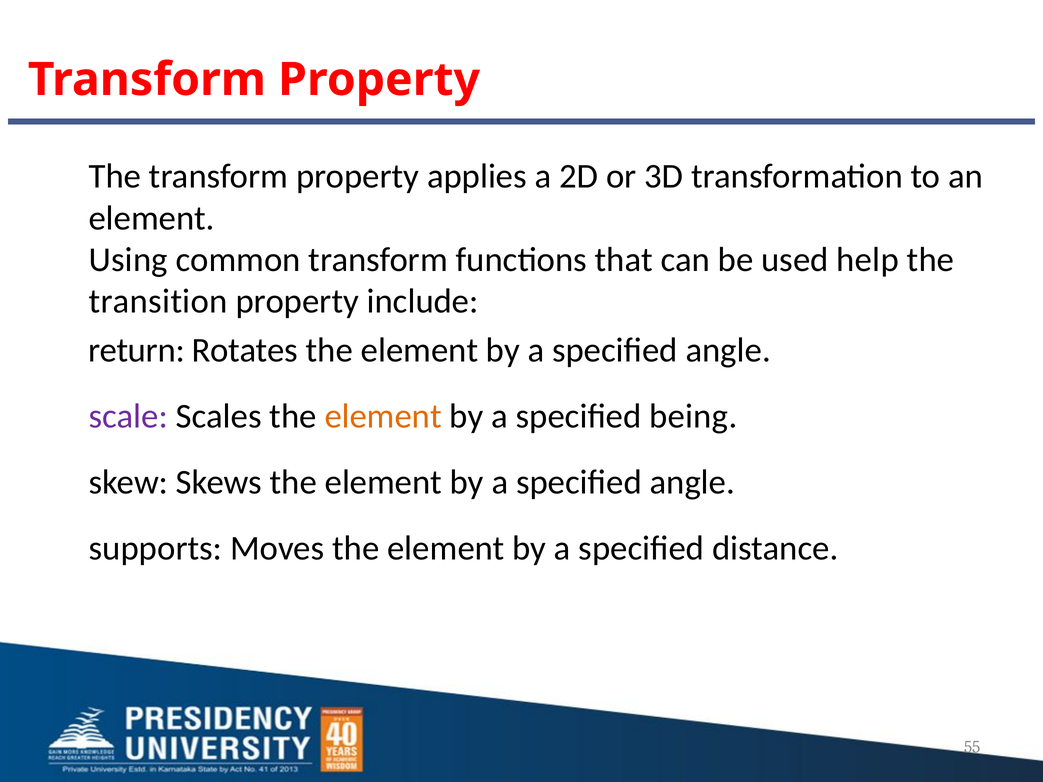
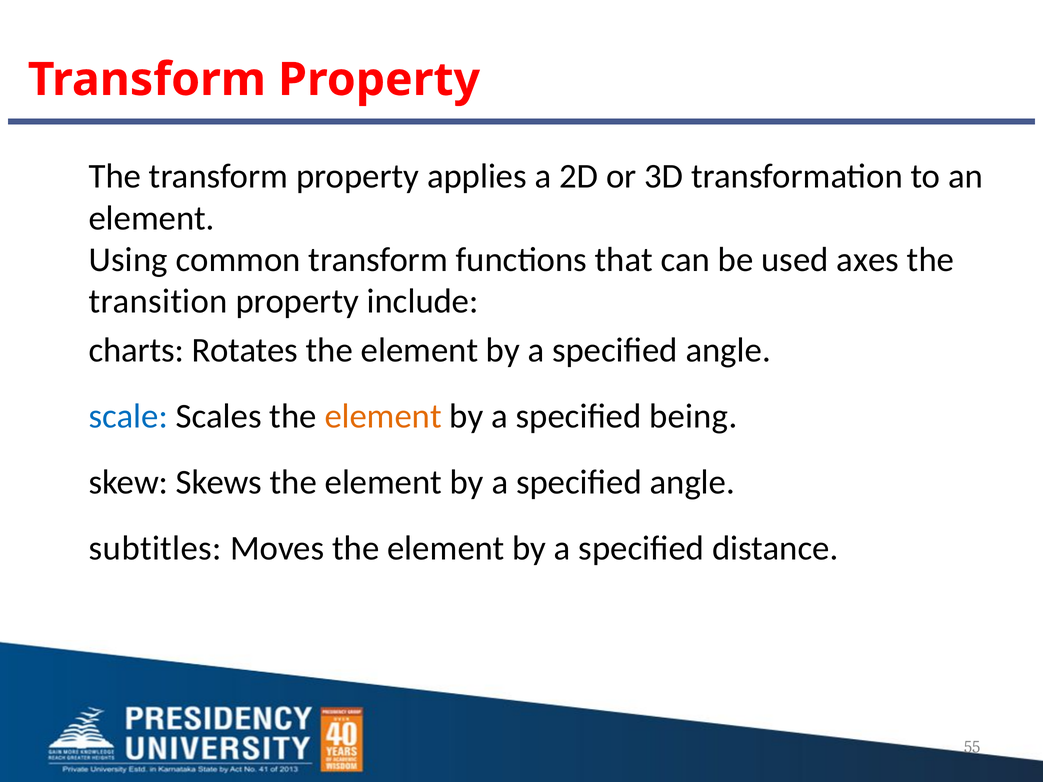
help: help -> axes
return: return -> charts
scale colour: purple -> blue
supports: supports -> subtitles
